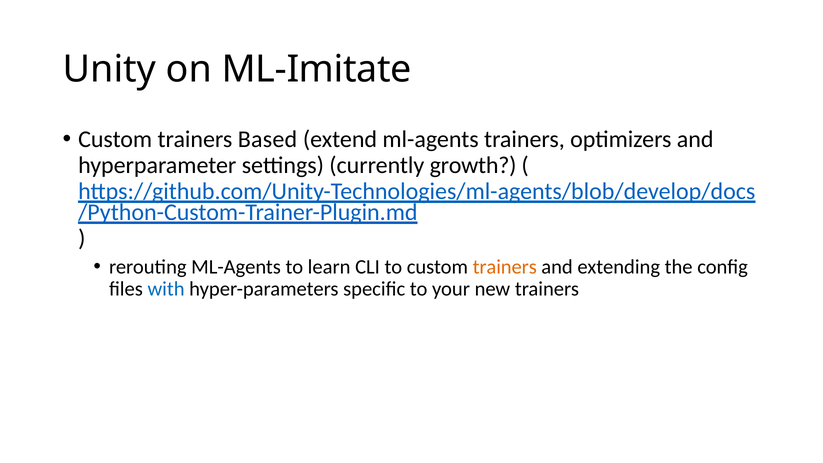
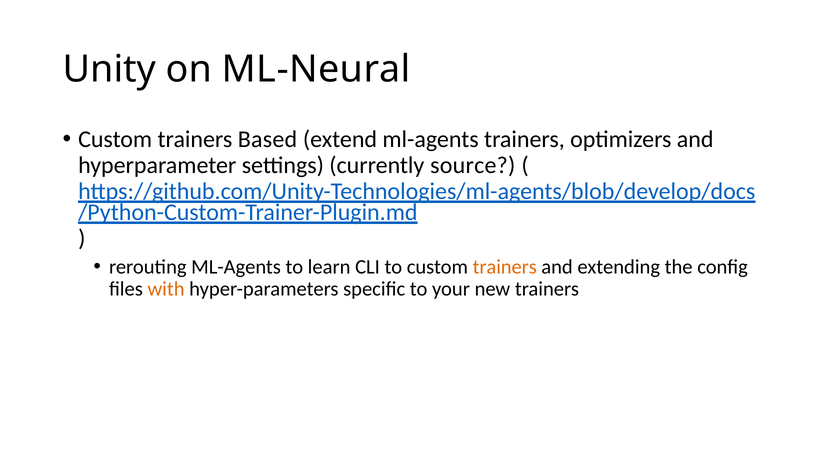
ML-Imitate: ML-Imitate -> ML-Neural
growth: growth -> source
with colour: blue -> orange
